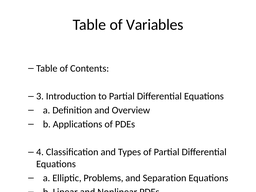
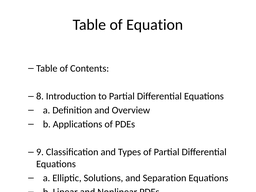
Table of Variables: Variables -> Equation
3 at (40, 96): 3 -> 8
4 at (40, 152): 4 -> 9
Elliptic Problems: Problems -> Solutions
